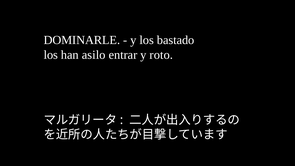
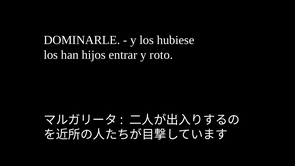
bastado: bastado -> hubiese
asilo: asilo -> hijos
